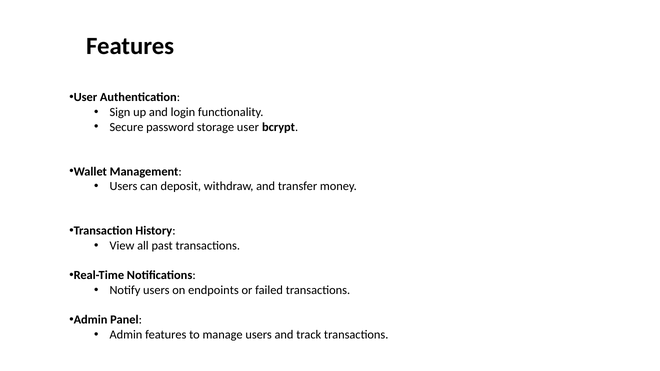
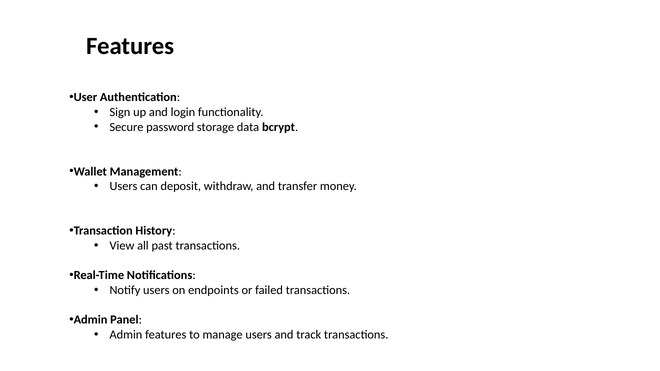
storage user: user -> data
